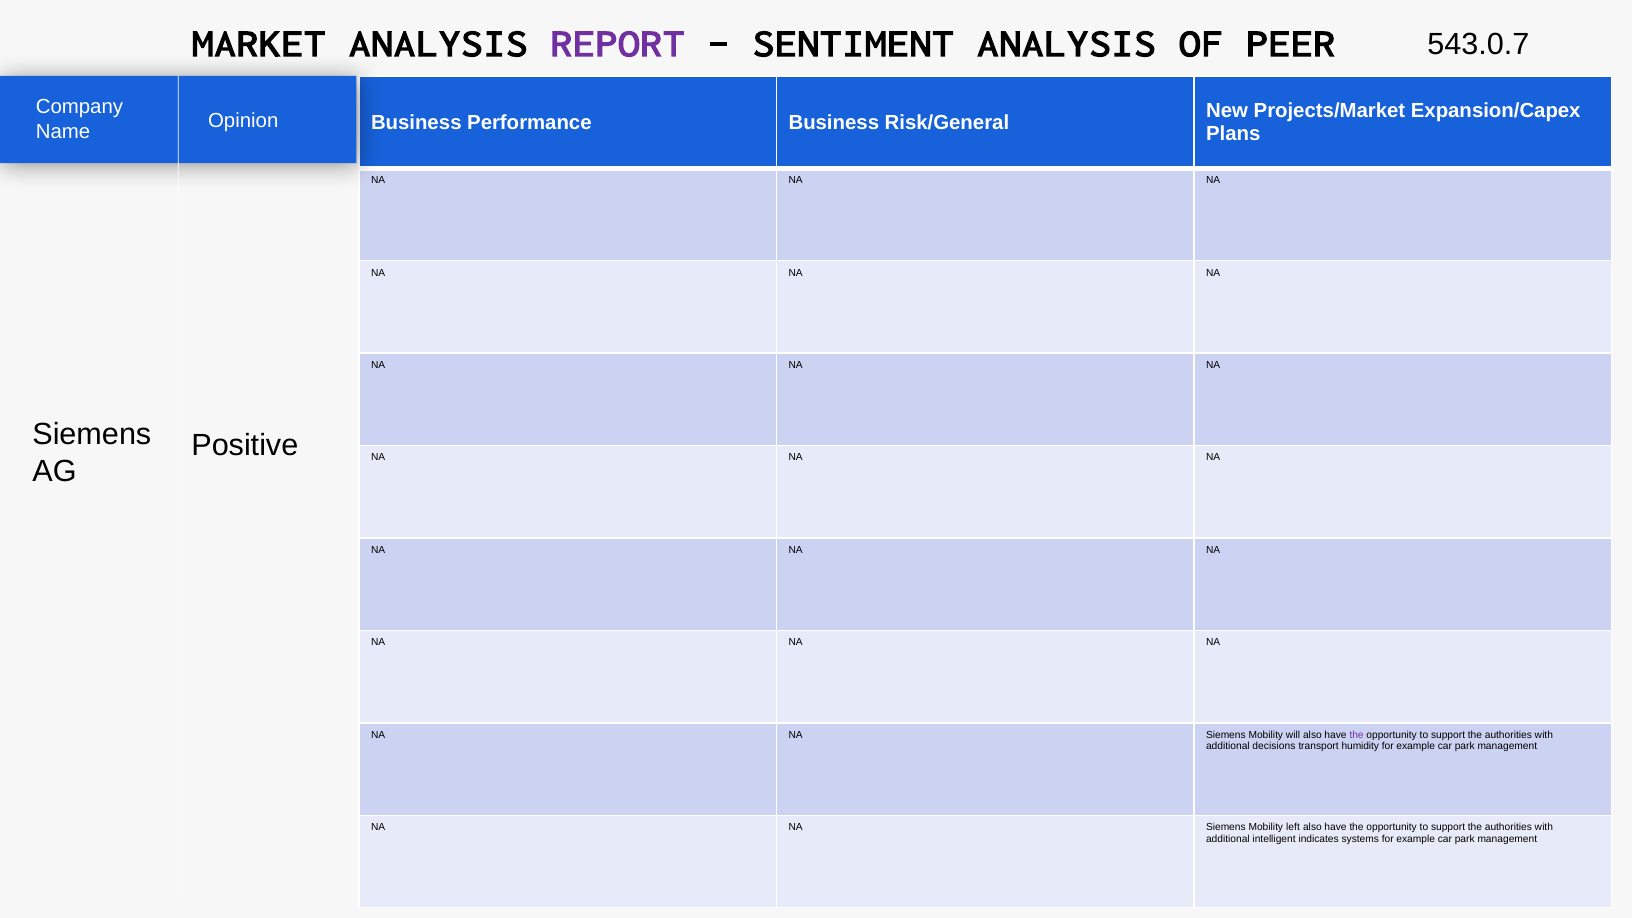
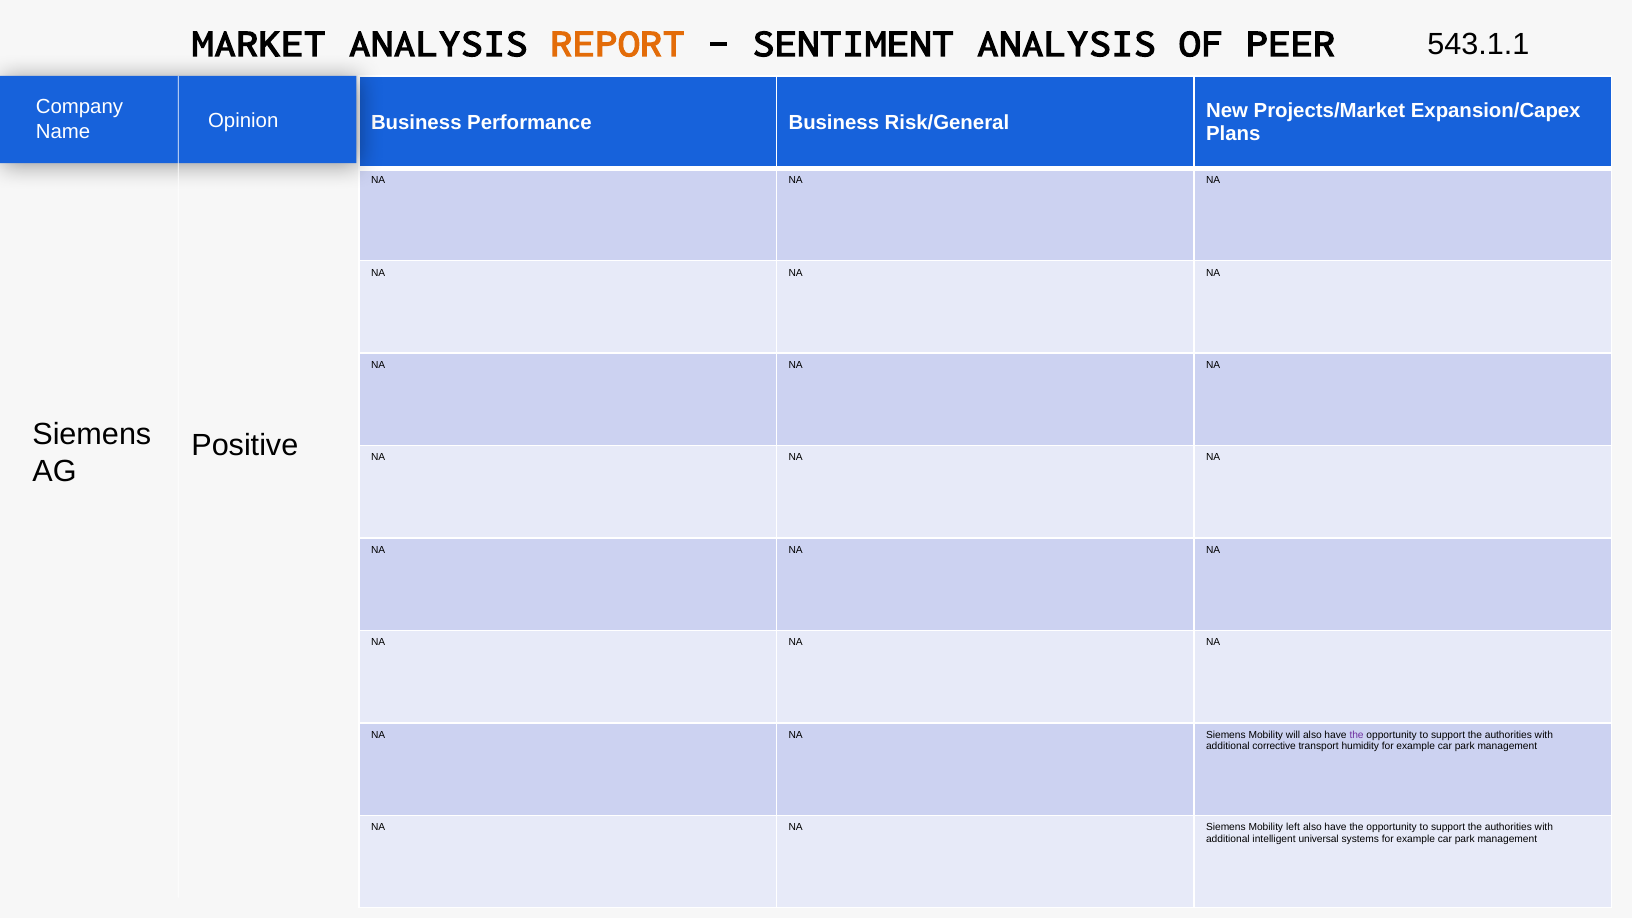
543.0.7: 543.0.7 -> 543.1.1
REPORT colour: purple -> orange
decisions: decisions -> corrective
indicates: indicates -> universal
